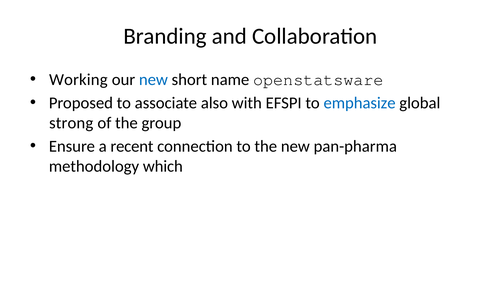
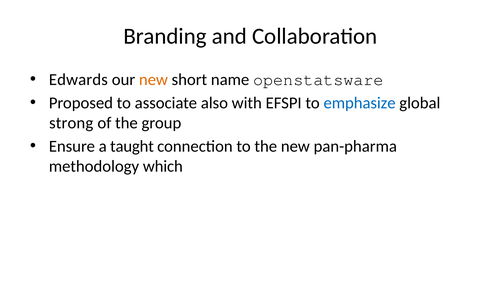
Working: Working -> Edwards
new at (153, 79) colour: blue -> orange
recent: recent -> taught
